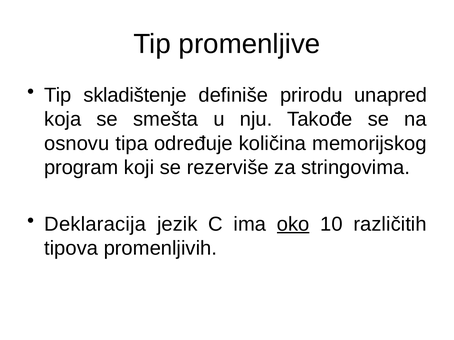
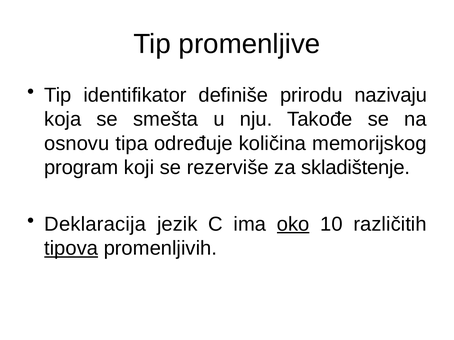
skladištenje: skladištenje -> identifikator
unapred: unapred -> nazivaju
stringovima: stringovima -> skladištenje
tipova underline: none -> present
